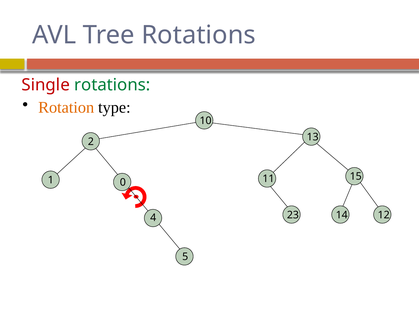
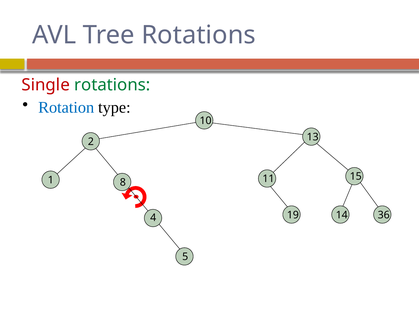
Rotation colour: orange -> blue
0: 0 -> 8
23: 23 -> 19
12: 12 -> 36
